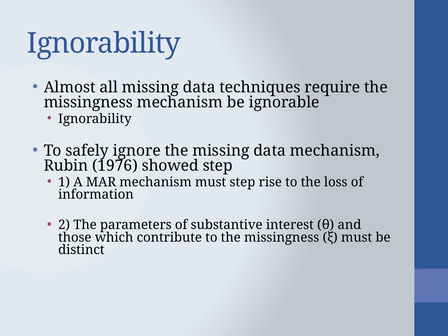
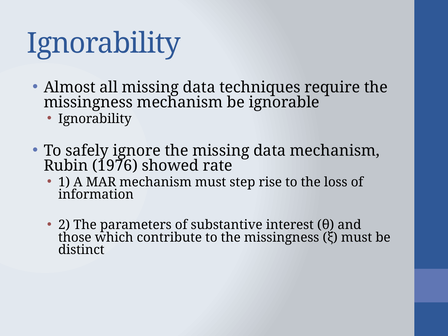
showed step: step -> rate
